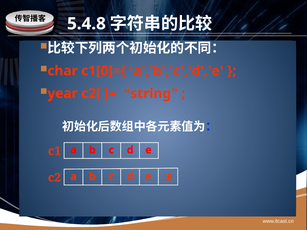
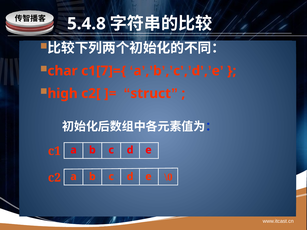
c1[0]={: c1[0]={ -> c1[7]={
year: year -> high
string: string -> struct
